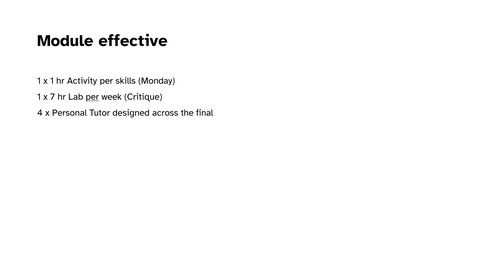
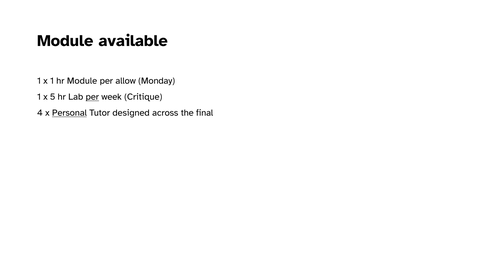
effective: effective -> available
hr Activity: Activity -> Module
skills: skills -> allow
7: 7 -> 5
Personal underline: none -> present
